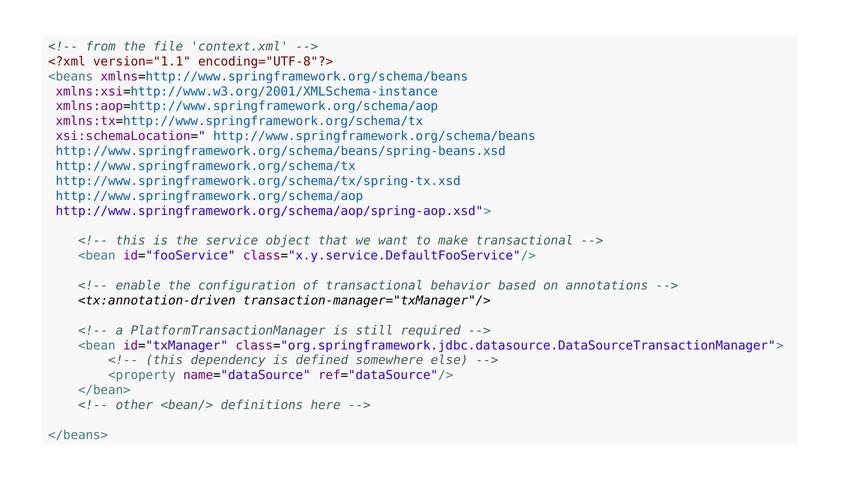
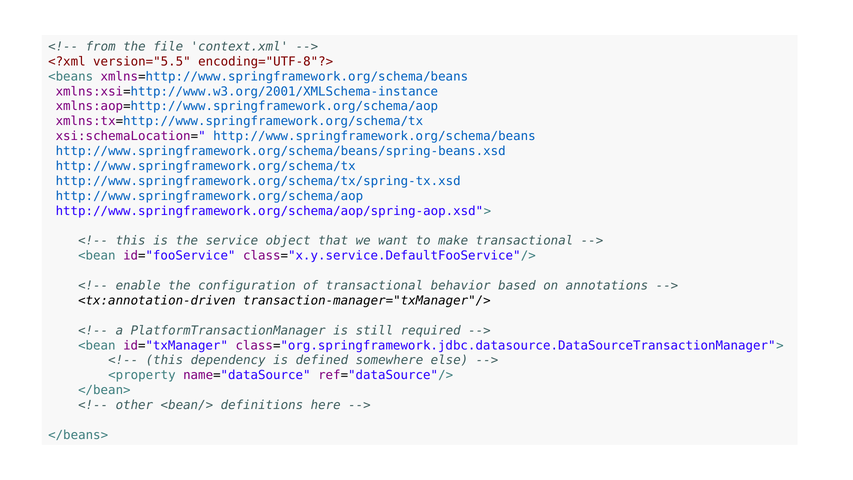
version="1.1: version="1.1 -> version="5.5
